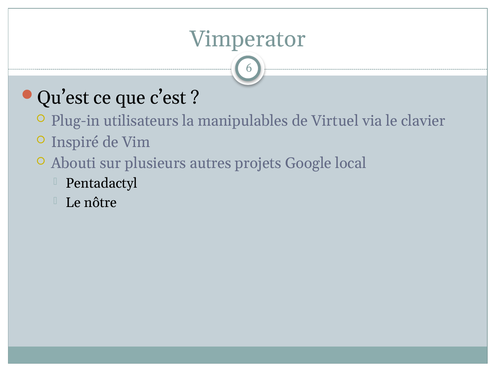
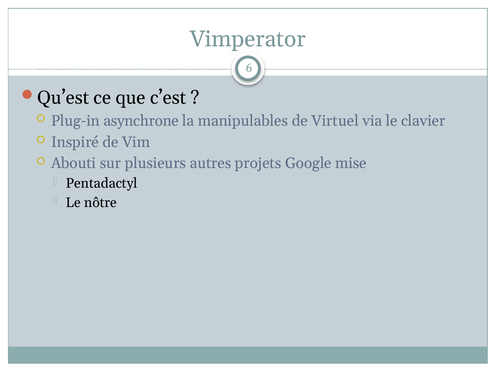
utilisateurs: utilisateurs -> asynchrone
local: local -> mise
